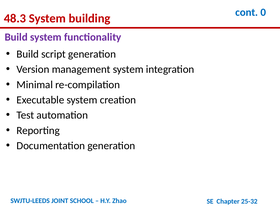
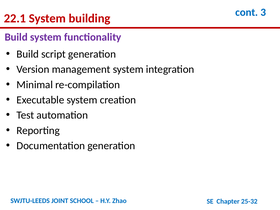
0: 0 -> 3
48.3: 48.3 -> 22.1
